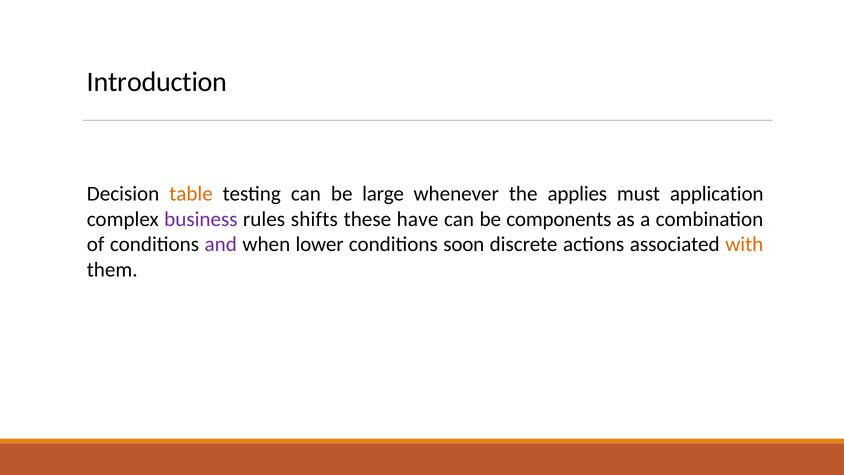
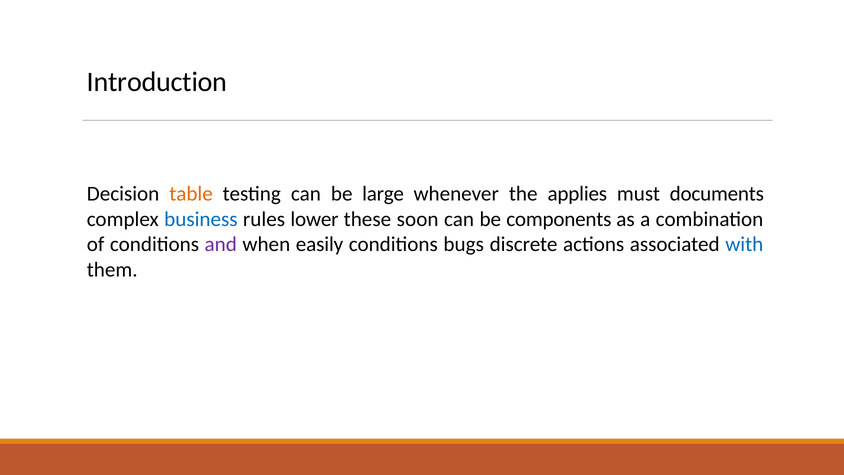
application: application -> documents
business colour: purple -> blue
shifts: shifts -> lower
have: have -> soon
lower: lower -> easily
soon: soon -> bugs
with colour: orange -> blue
